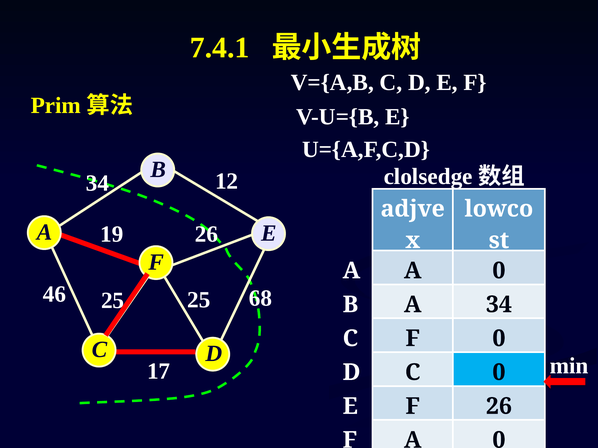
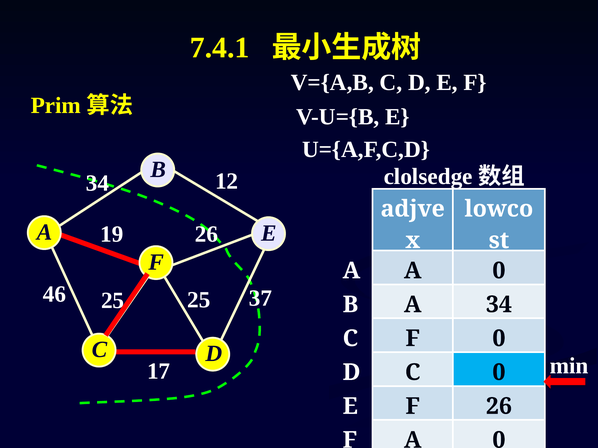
68: 68 -> 37
